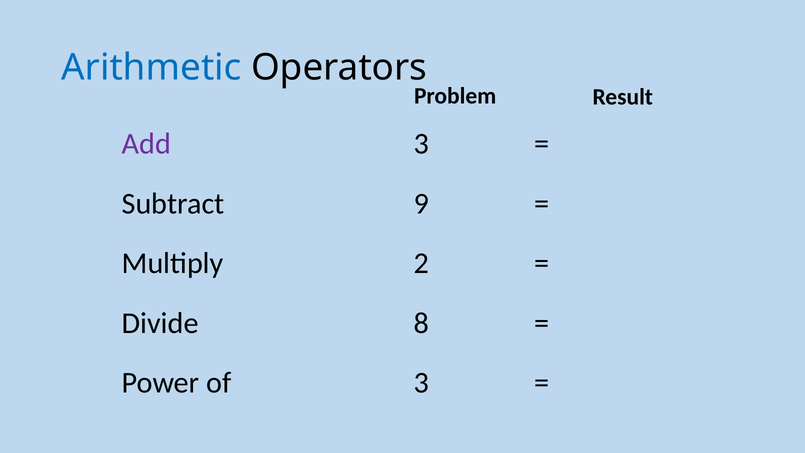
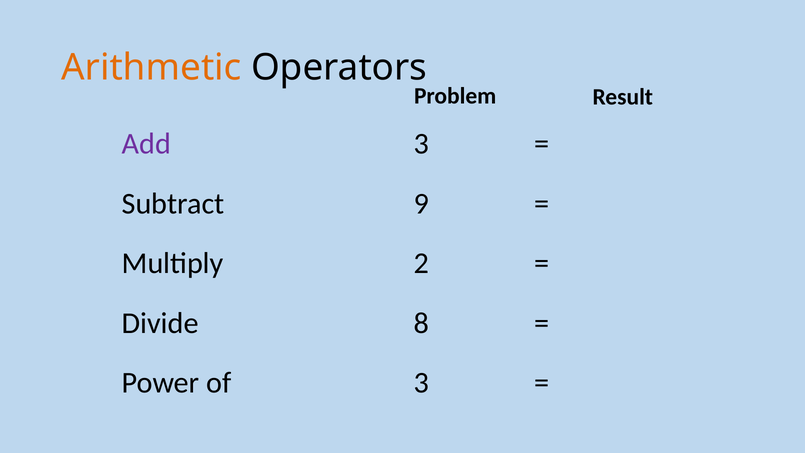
Arithmetic colour: blue -> orange
